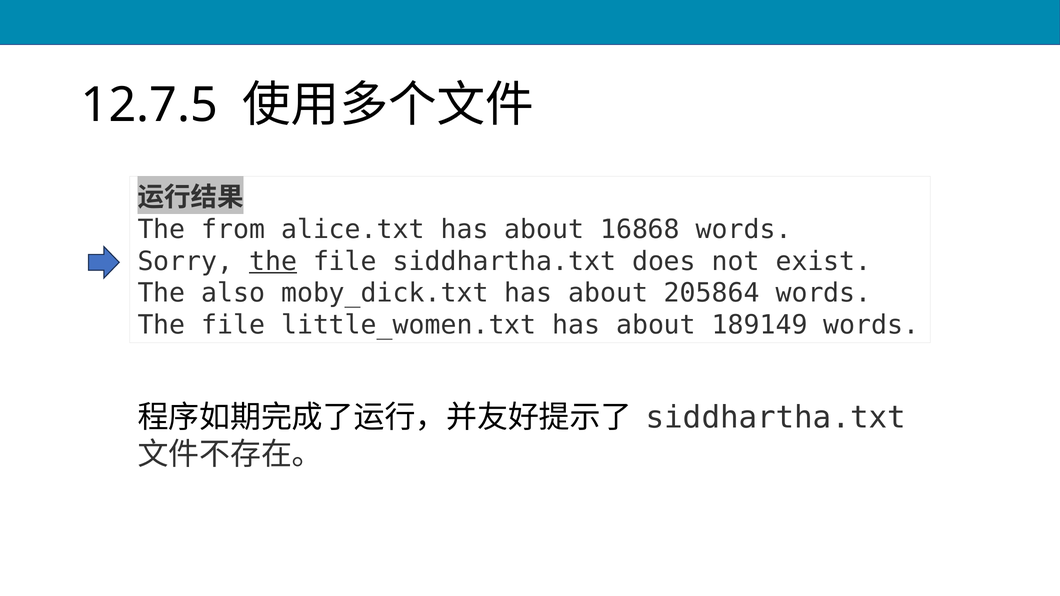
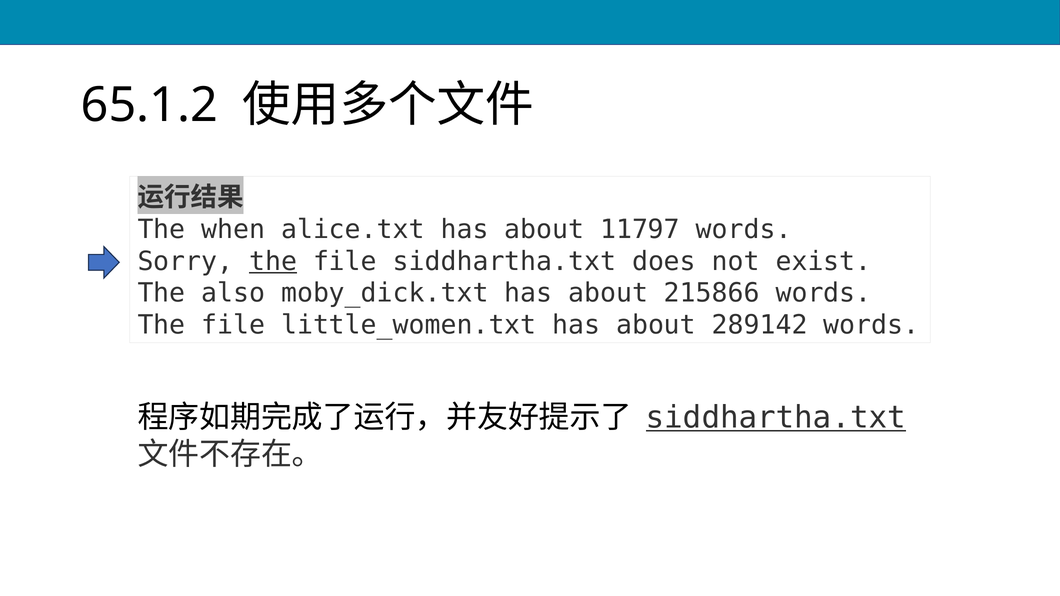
12.7.5: 12.7.5 -> 65.1.2
from: from -> when
16868: 16868 -> 11797
205864: 205864 -> 215866
189149: 189149 -> 289142
siddhartha.txt at (776, 418) underline: none -> present
